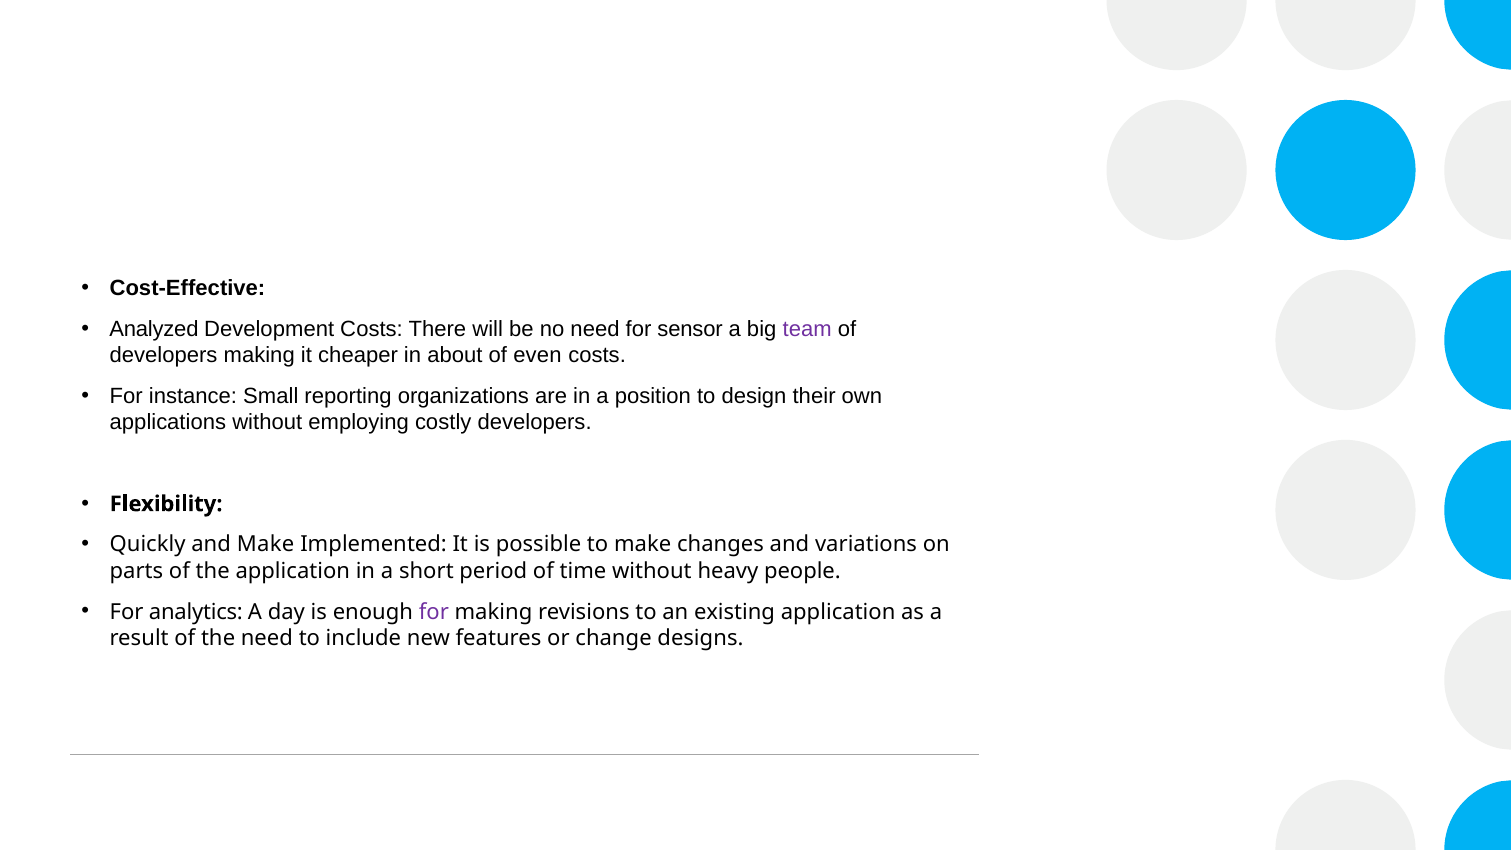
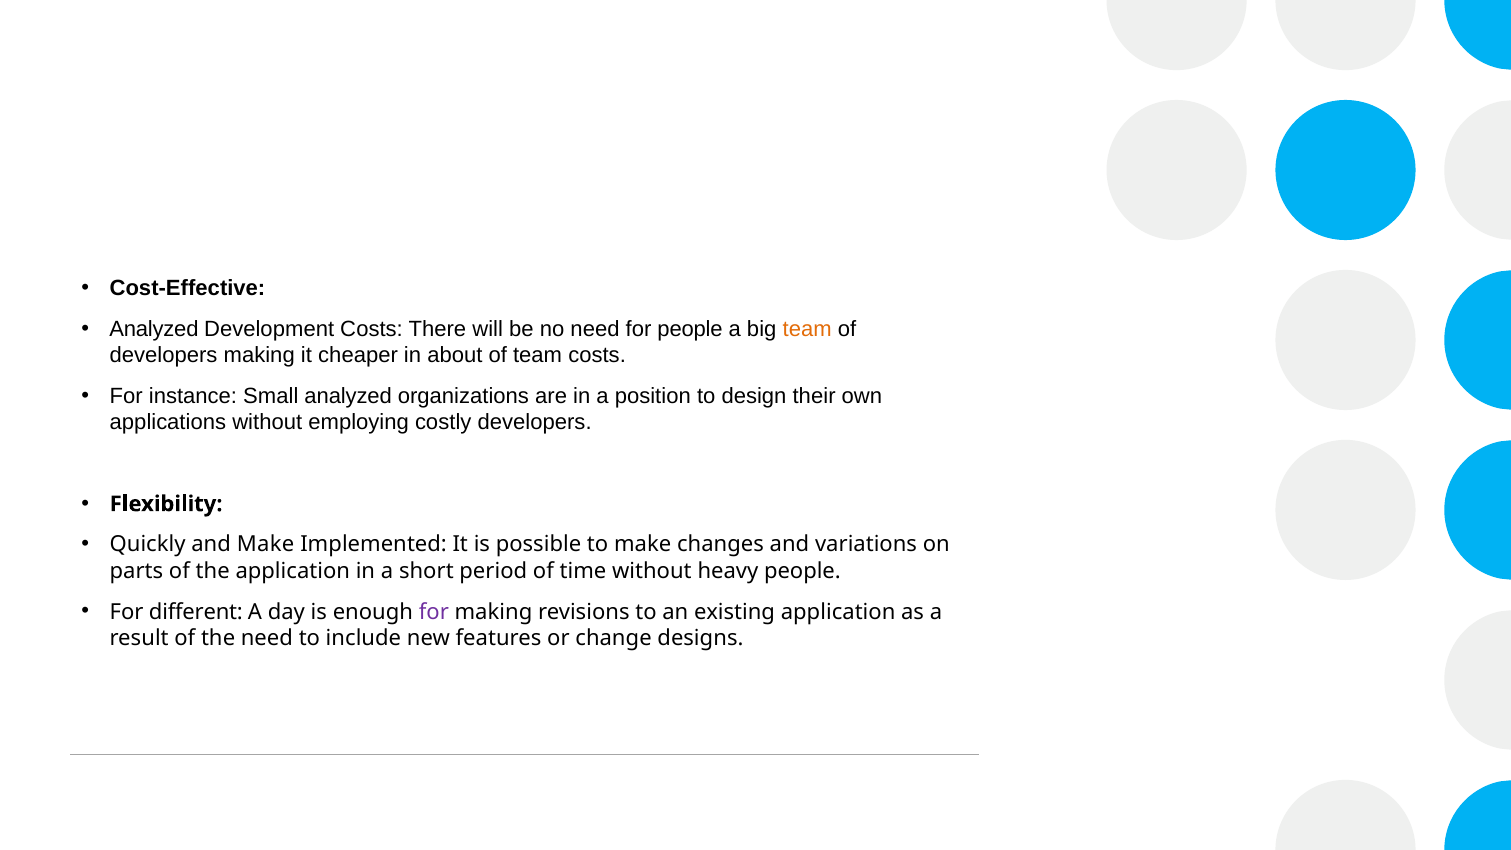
for sensor: sensor -> people
team at (807, 329) colour: purple -> orange
of even: even -> team
Small reporting: reporting -> analyzed
analytics: analytics -> different
